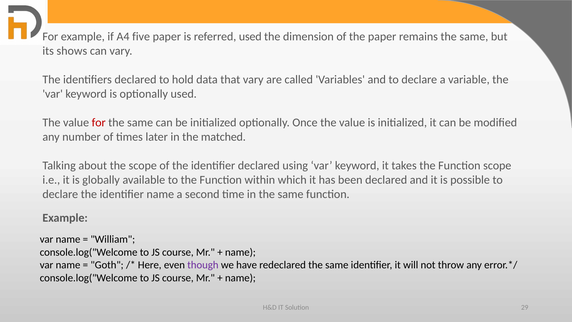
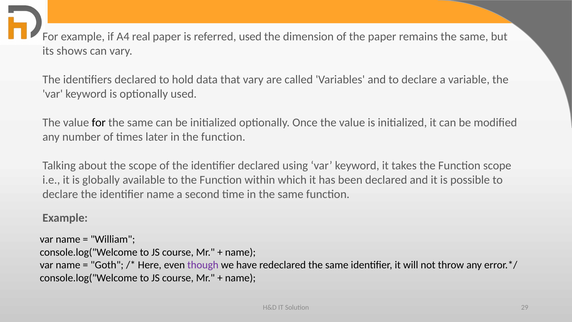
five: five -> real
for at (99, 123) colour: red -> black
in the matched: matched -> function
